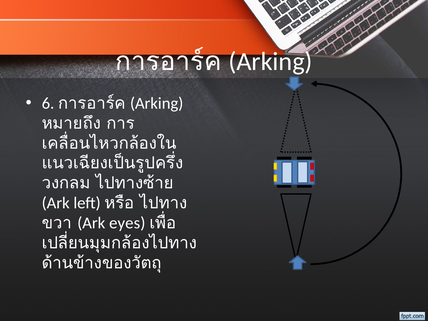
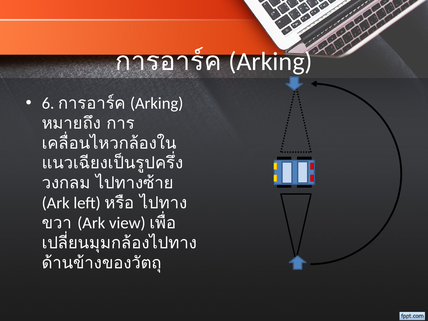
eyes: eyes -> view
